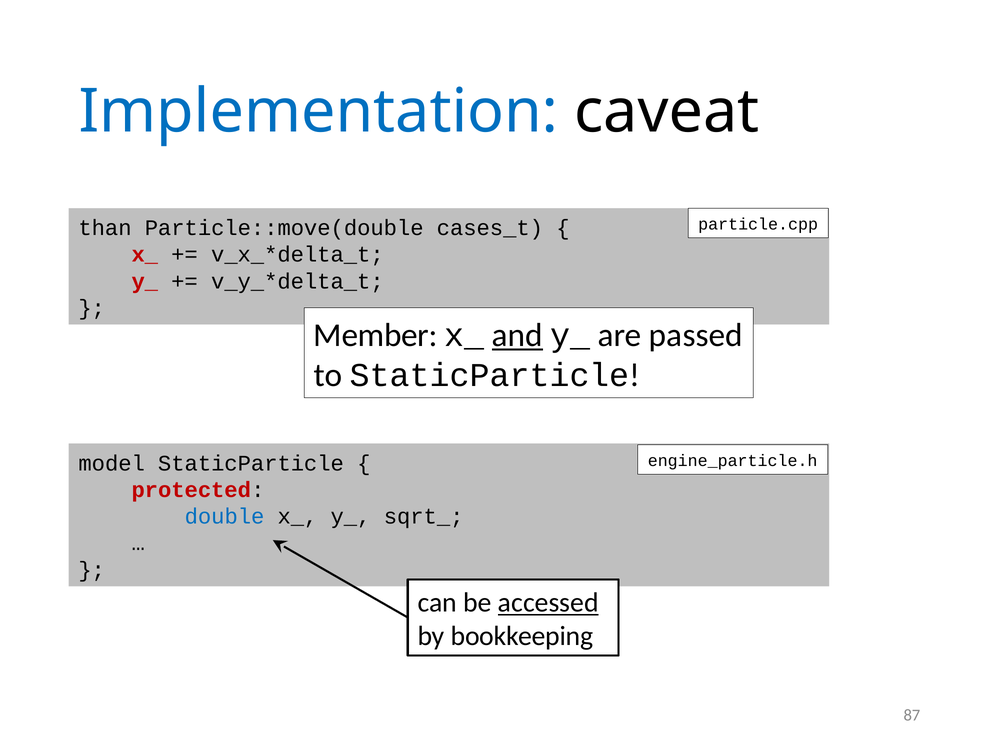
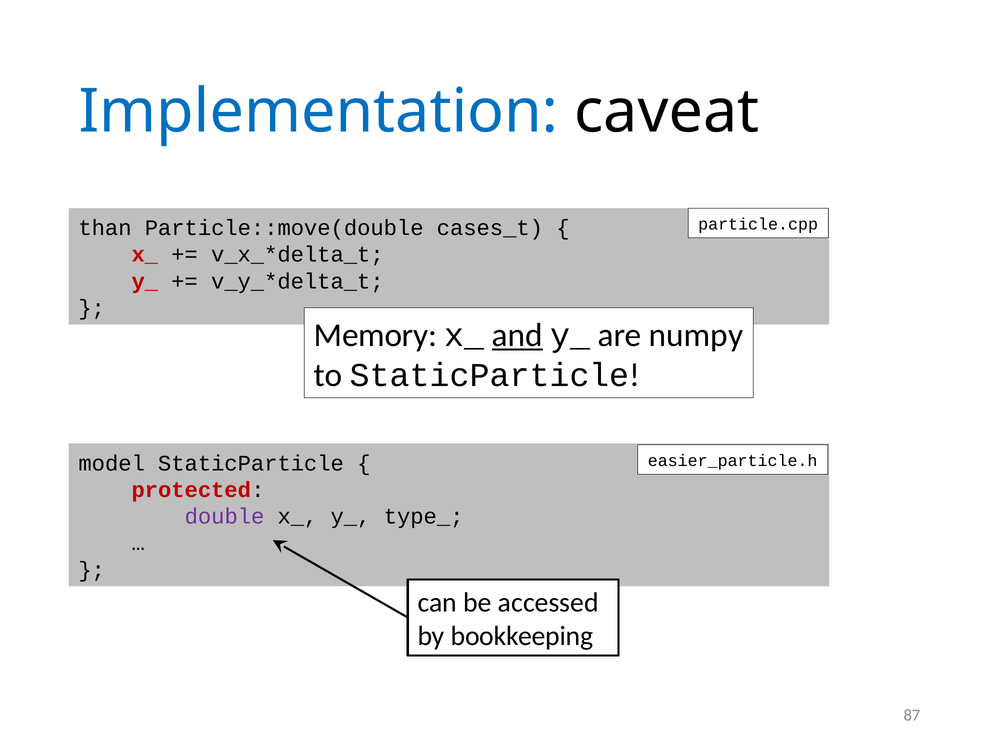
Member: Member -> Memory
passed: passed -> numpy
engine_particle.h: engine_particle.h -> easier_particle.h
double colour: blue -> purple
sqrt_: sqrt_ -> type_
accessed underline: present -> none
